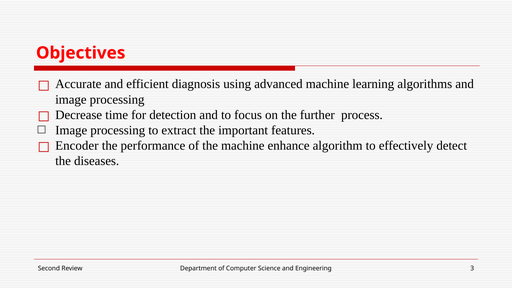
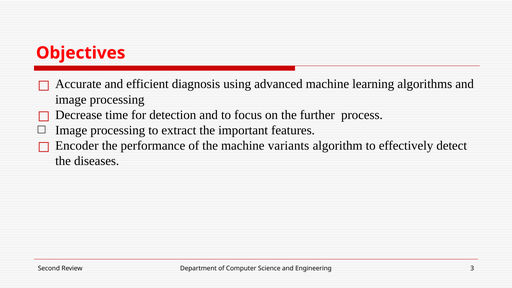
enhance: enhance -> variants
